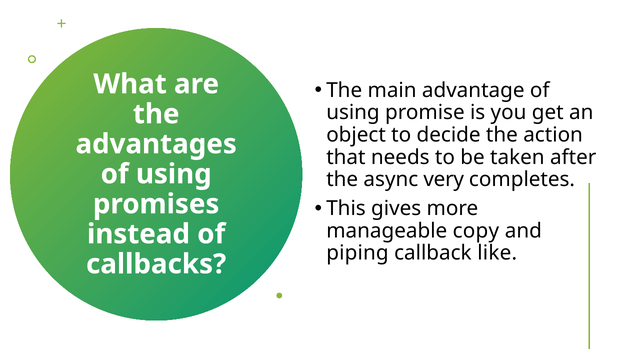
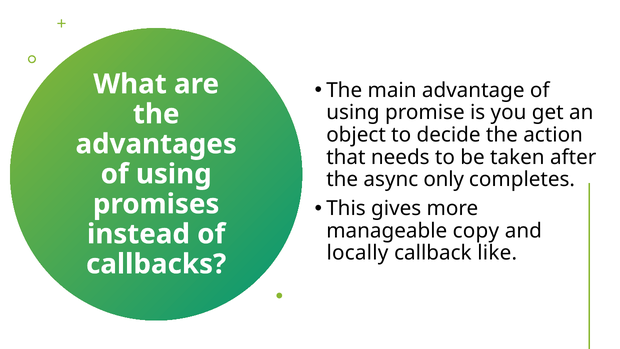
very: very -> only
piping: piping -> locally
